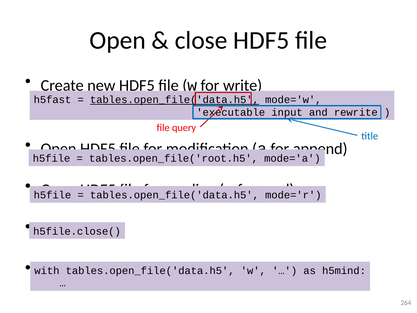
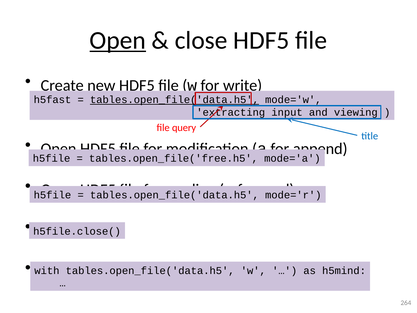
Open at (118, 40) underline: none -> present
executable: executable -> extracting
rewrite: rewrite -> viewing
tables.open_file('root.h5: tables.open_file('root.h5 -> tables.open_file('free.h5
